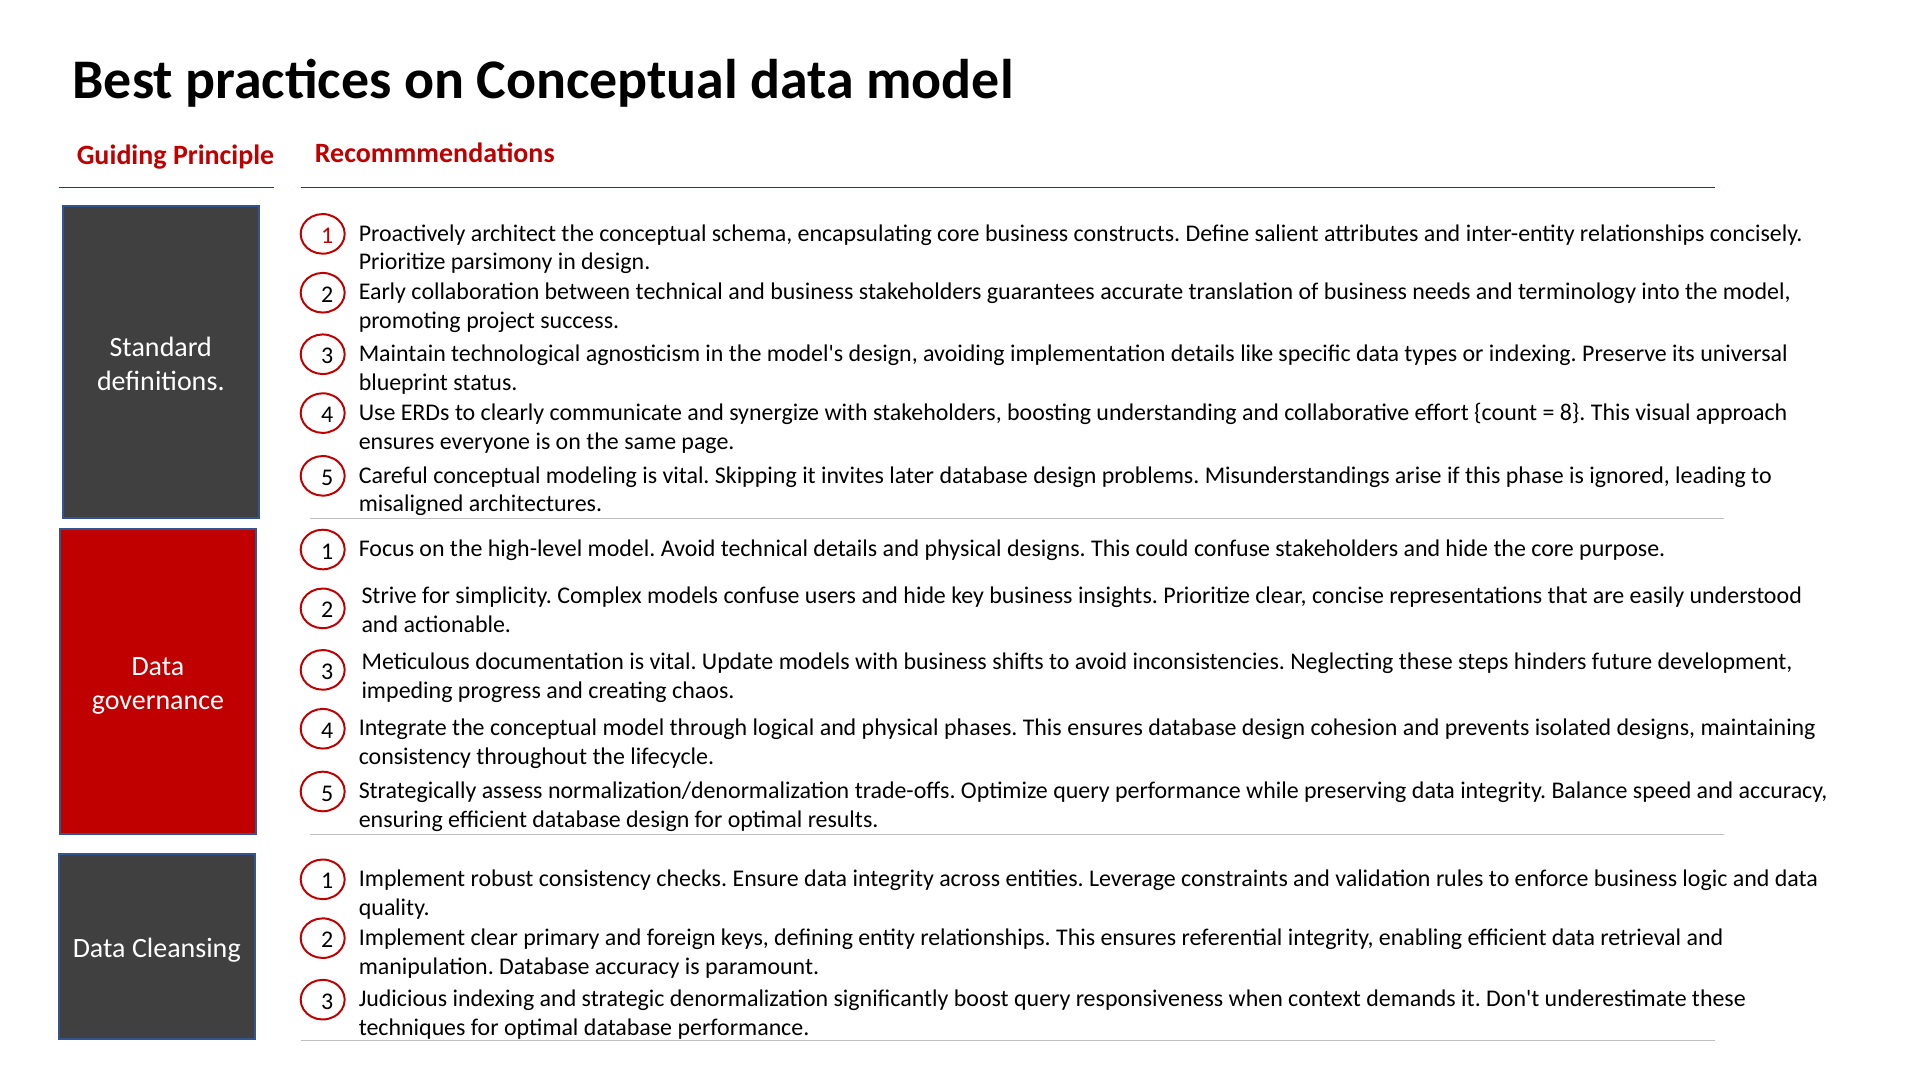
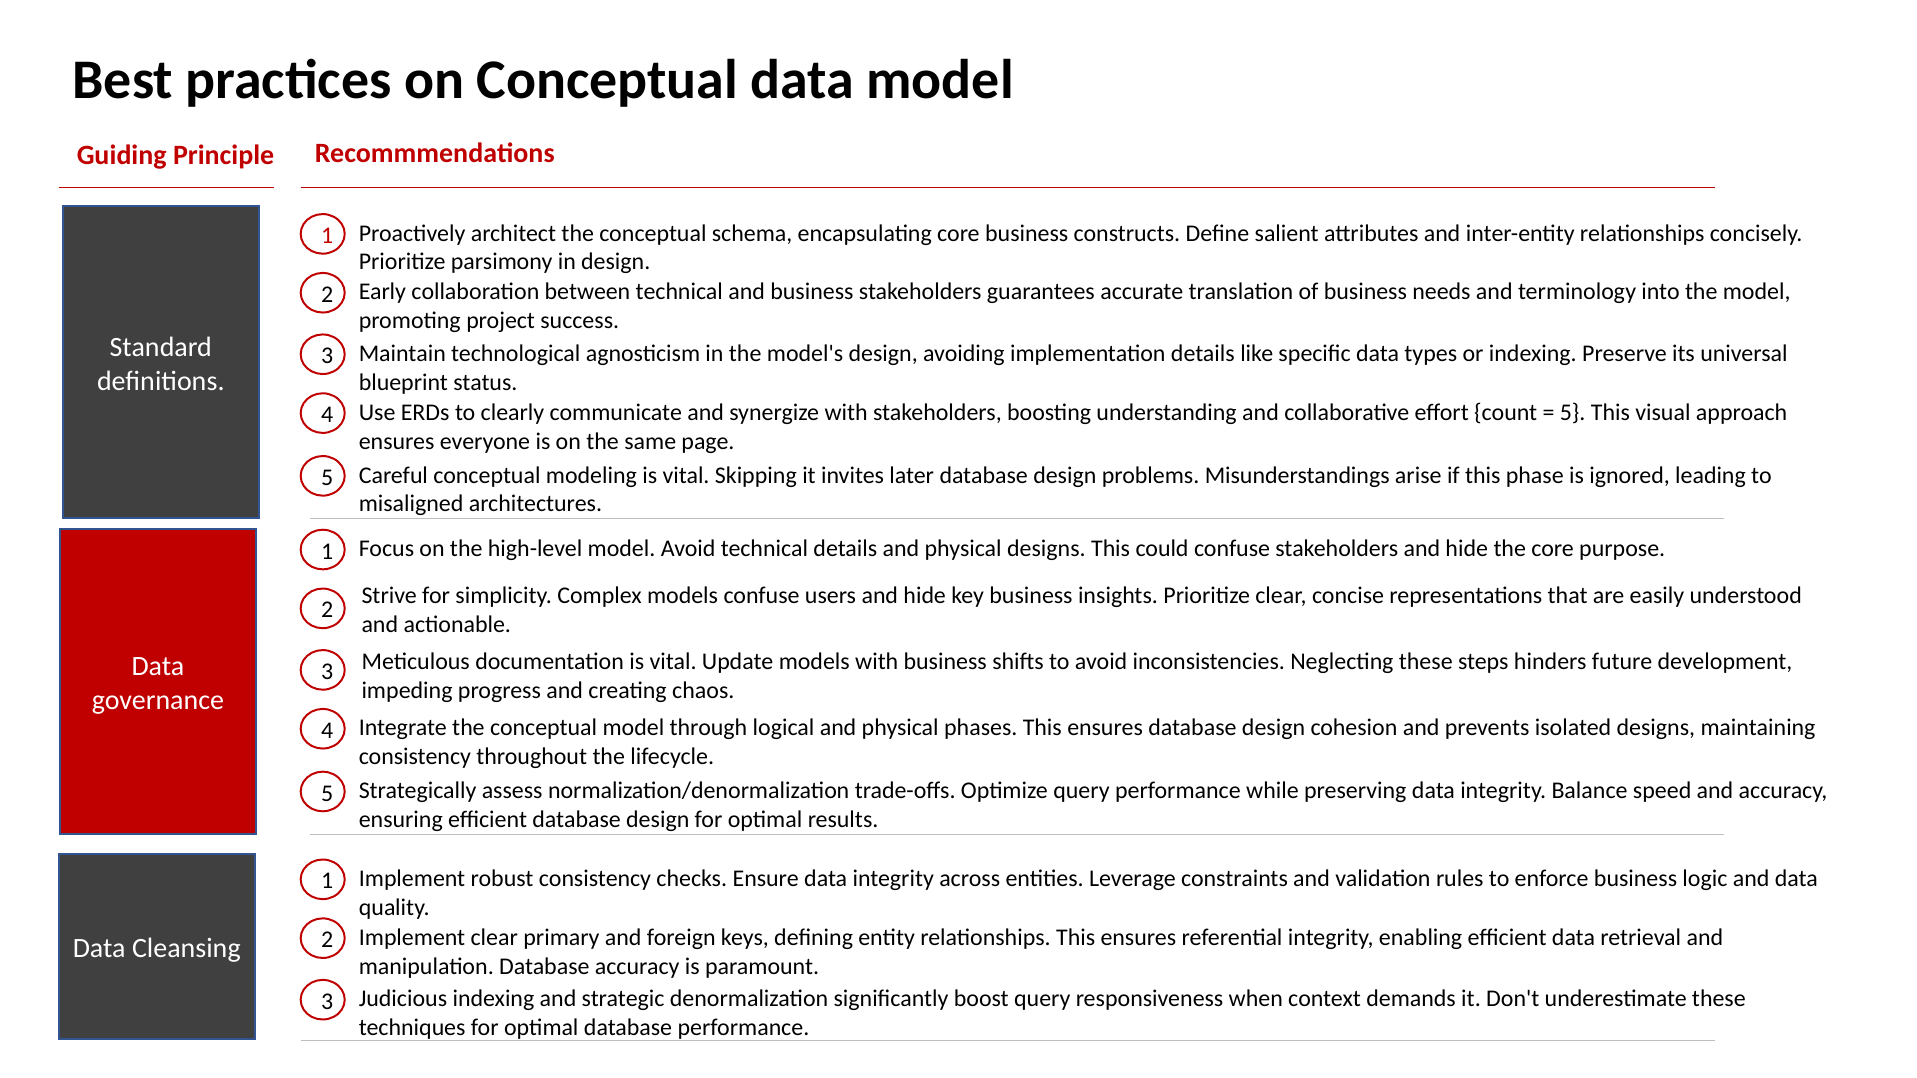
8 at (1573, 413): 8 -> 5
